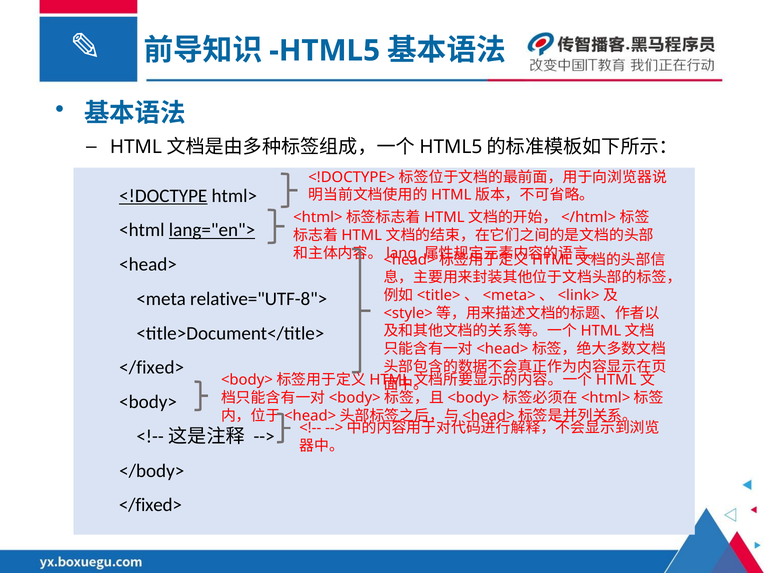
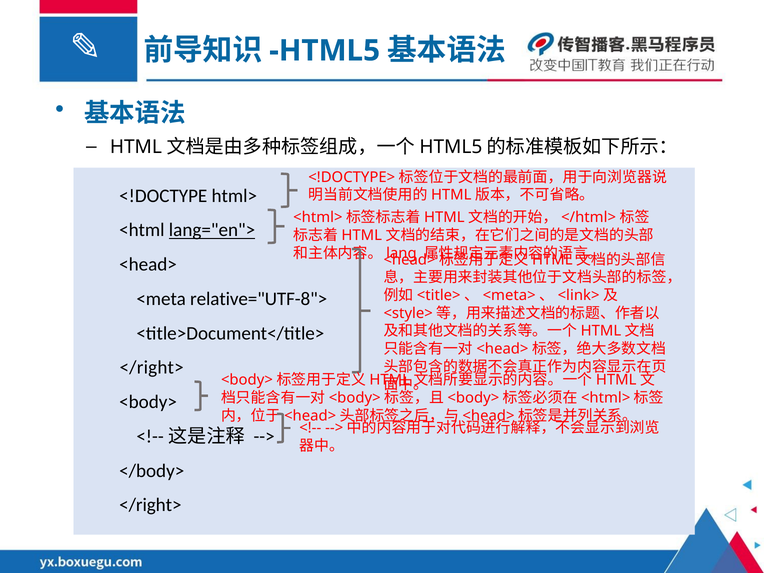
<!DOCTYPE underline: present -> none
</fixed> at (152, 368): </fixed> -> </right>
</fixed> at (150, 505): </fixed> -> </right>
